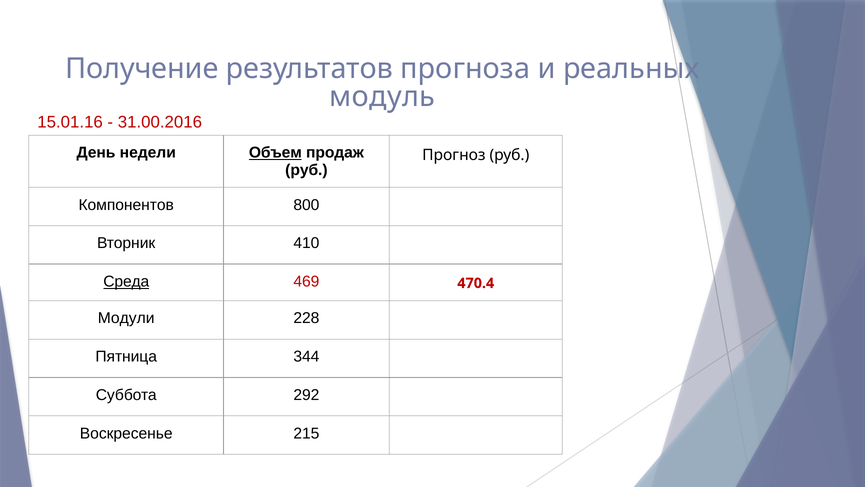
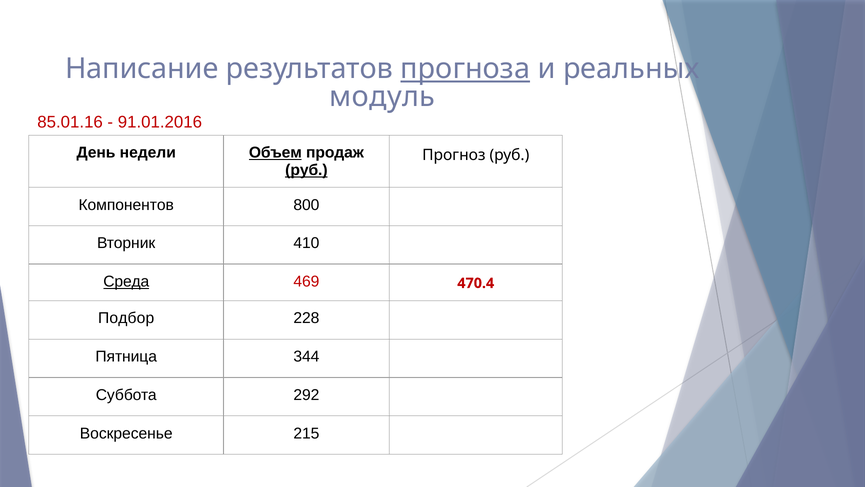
Получение: Получение -> Написание
прогноза underline: none -> present
15.01.16: 15.01.16 -> 85.01.16
31.00.2016: 31.00.2016 -> 91.01.2016
руб at (306, 170) underline: none -> present
Модули: Модули -> Подбор
